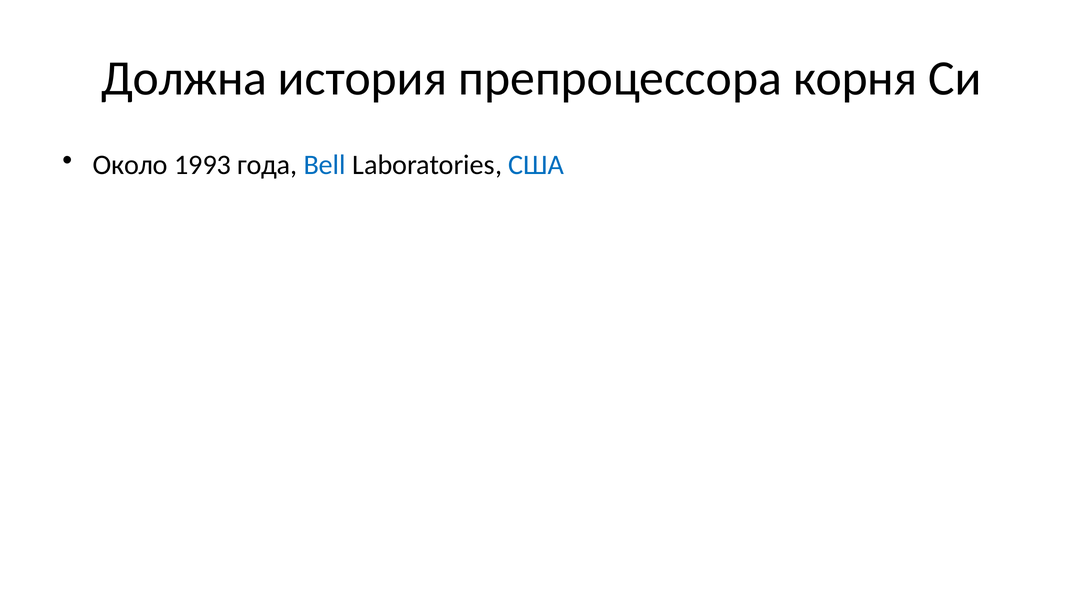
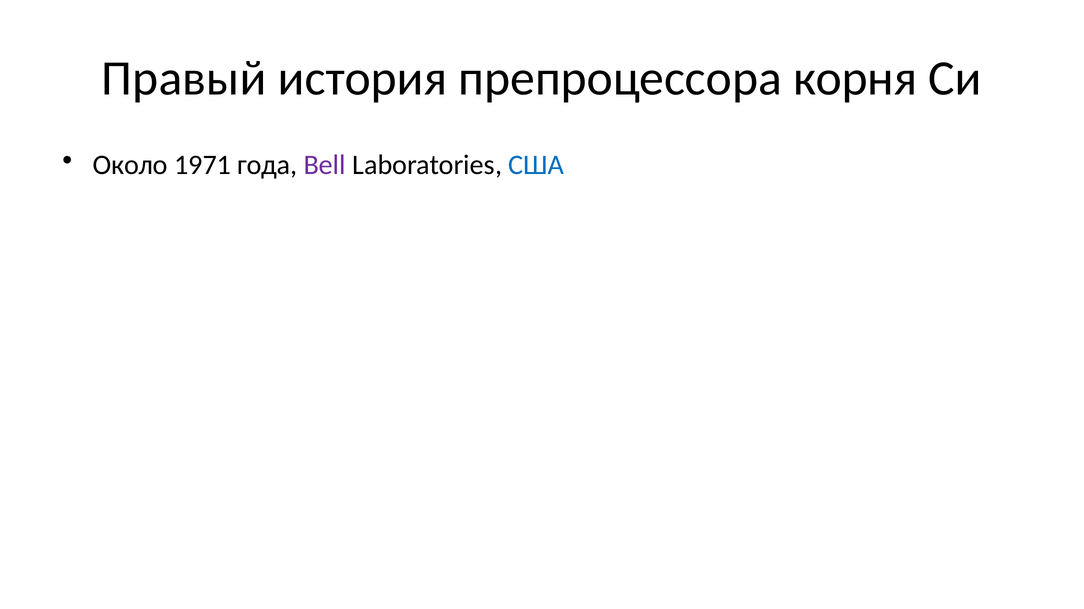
Должна: Должна -> Правый
1993: 1993 -> 1971
Bell colour: blue -> purple
